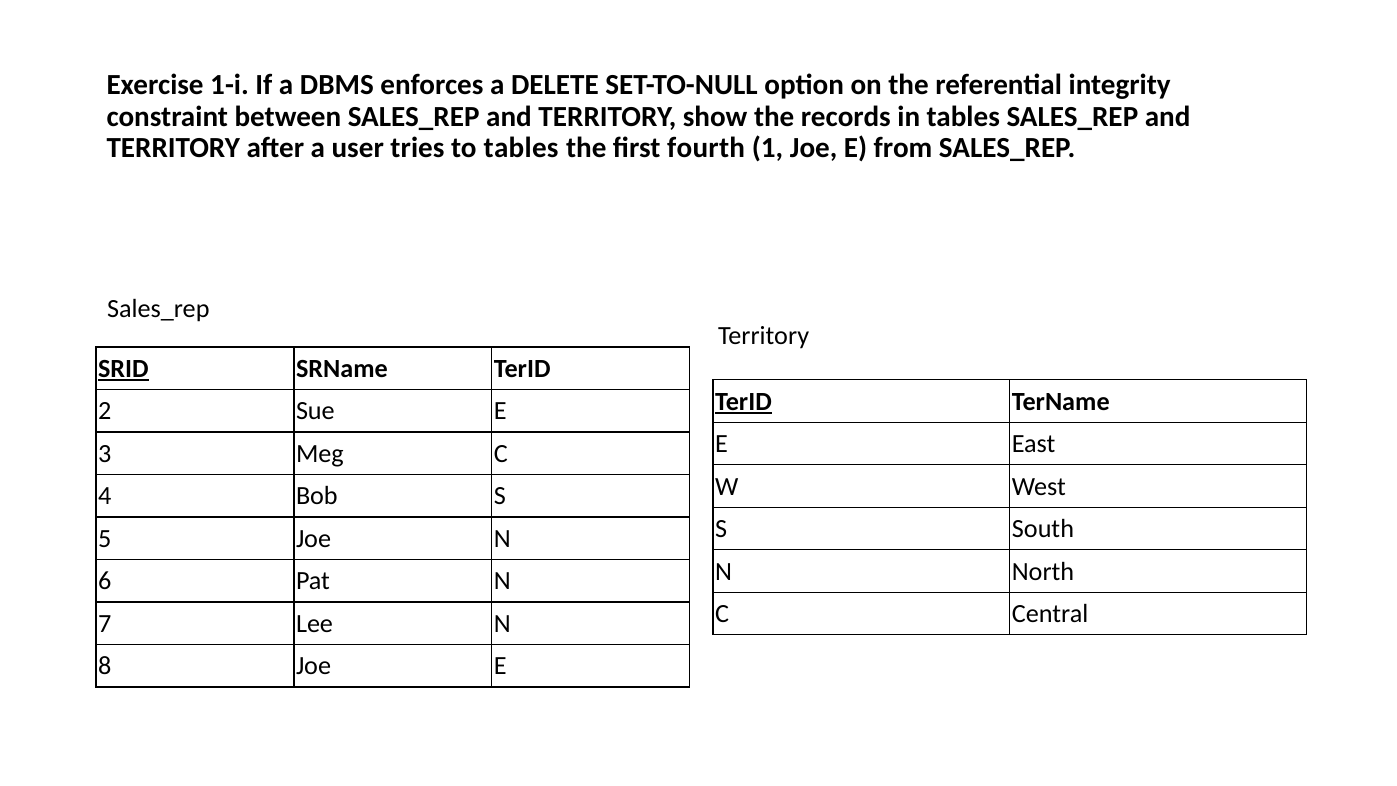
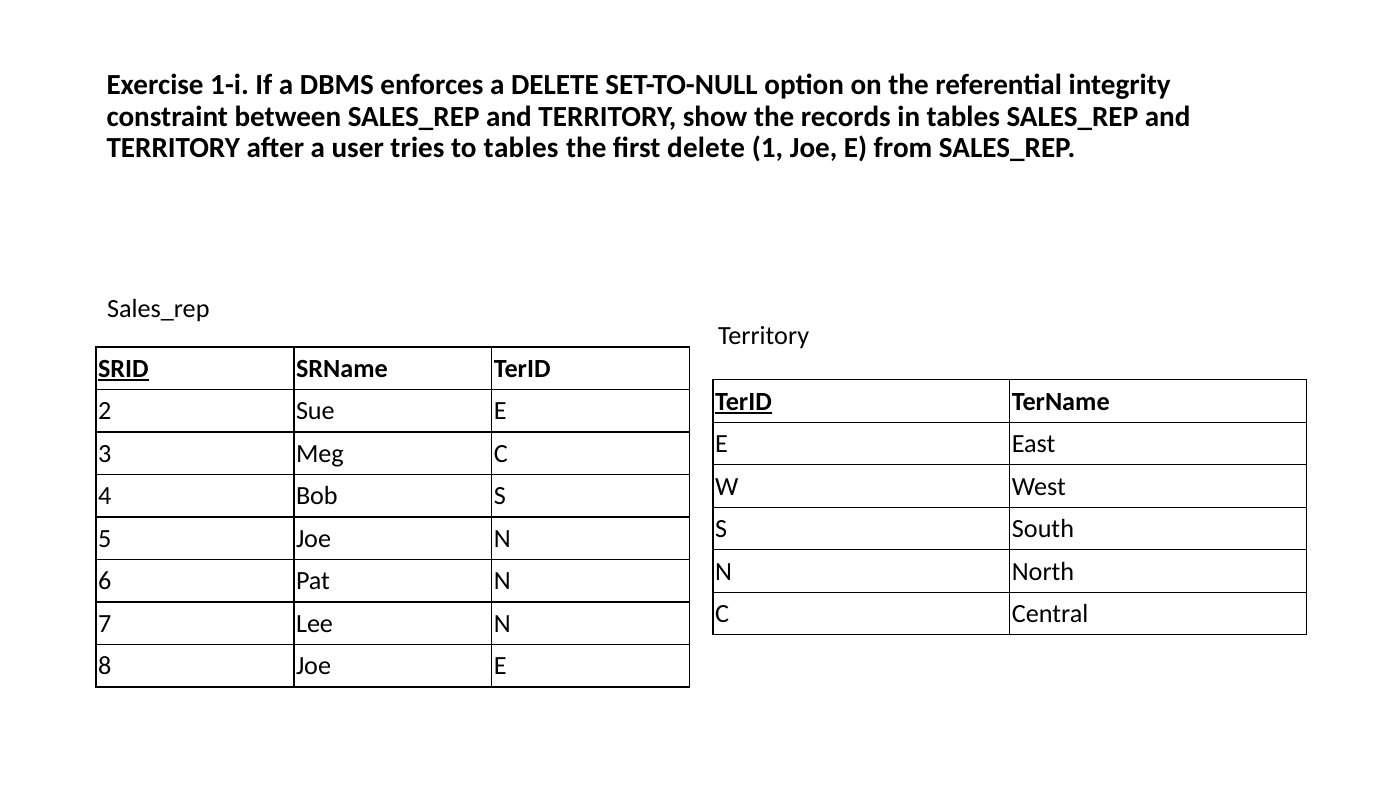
first fourth: fourth -> delete
